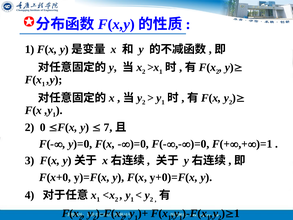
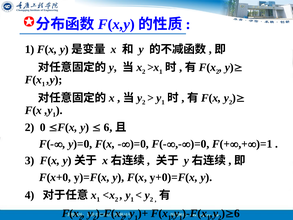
7 at (108, 127): 7 -> 6
1 at (237, 213): 1 -> 6
